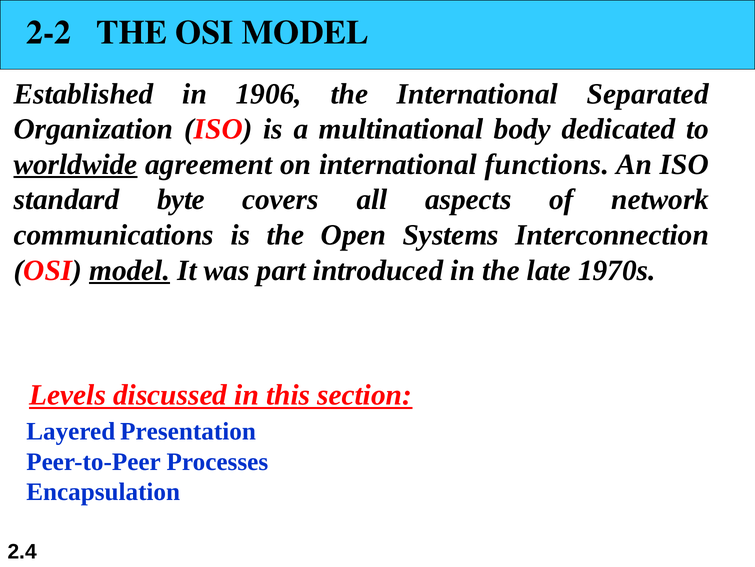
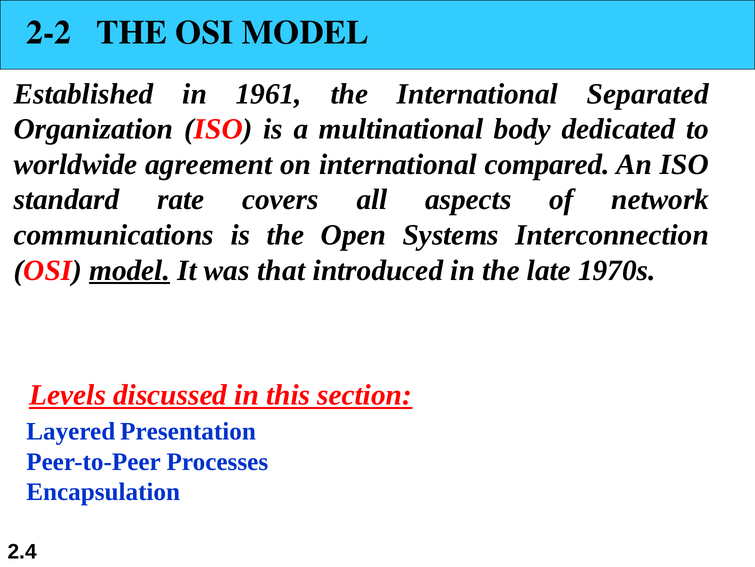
1906: 1906 -> 1961
worldwide underline: present -> none
functions: functions -> compared
byte: byte -> rate
part: part -> that
